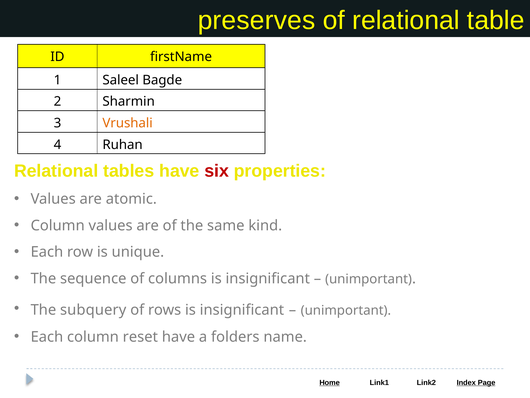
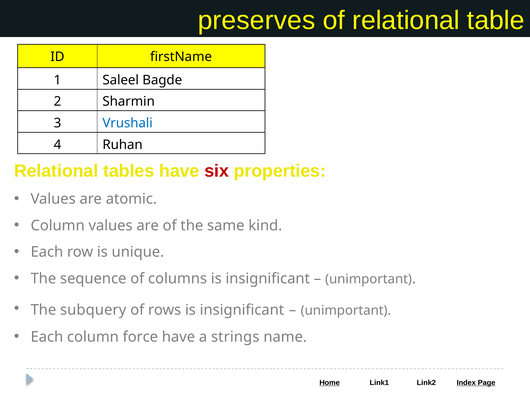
Vrushali colour: orange -> blue
reset: reset -> force
folders: folders -> strings
